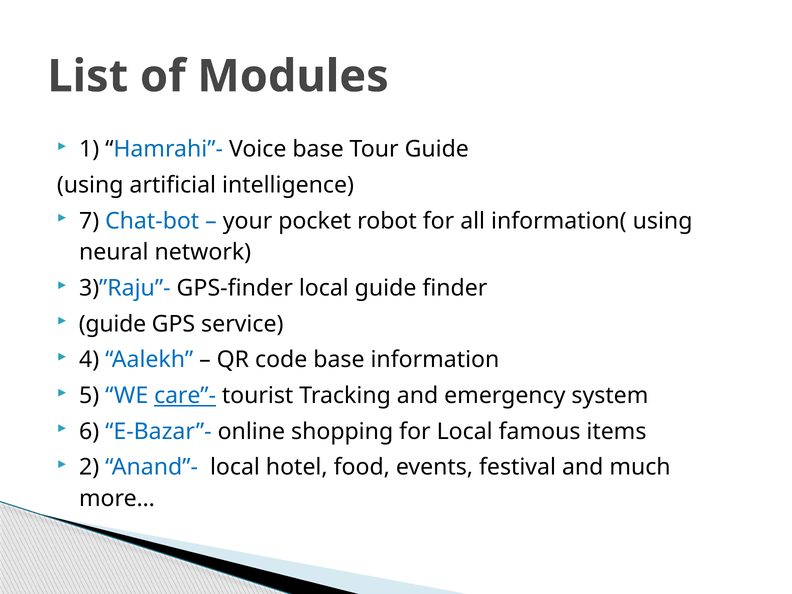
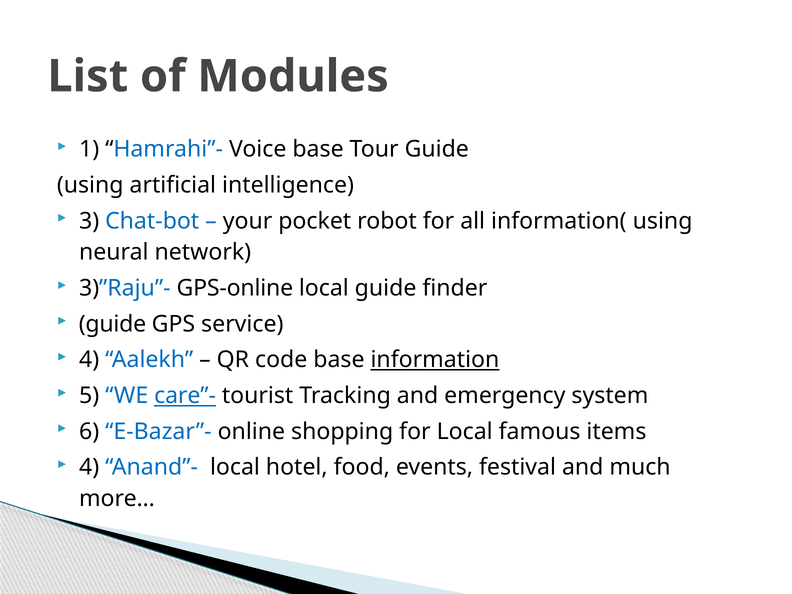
7: 7 -> 3
GPS-finder: GPS-finder -> GPS-online
information underline: none -> present
2 at (89, 467): 2 -> 4
